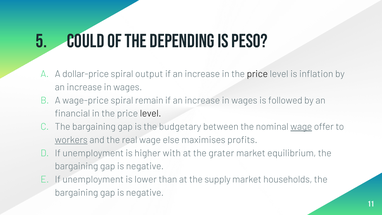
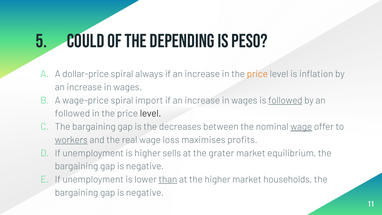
output: output -> always
price at (257, 74) colour: black -> orange
remain: remain -> import
followed at (285, 100) underline: none -> present
financial at (72, 113): financial -> followed
budgetary: budgetary -> decreases
else: else -> loss
with: with -> sells
than underline: none -> present
the supply: supply -> higher
